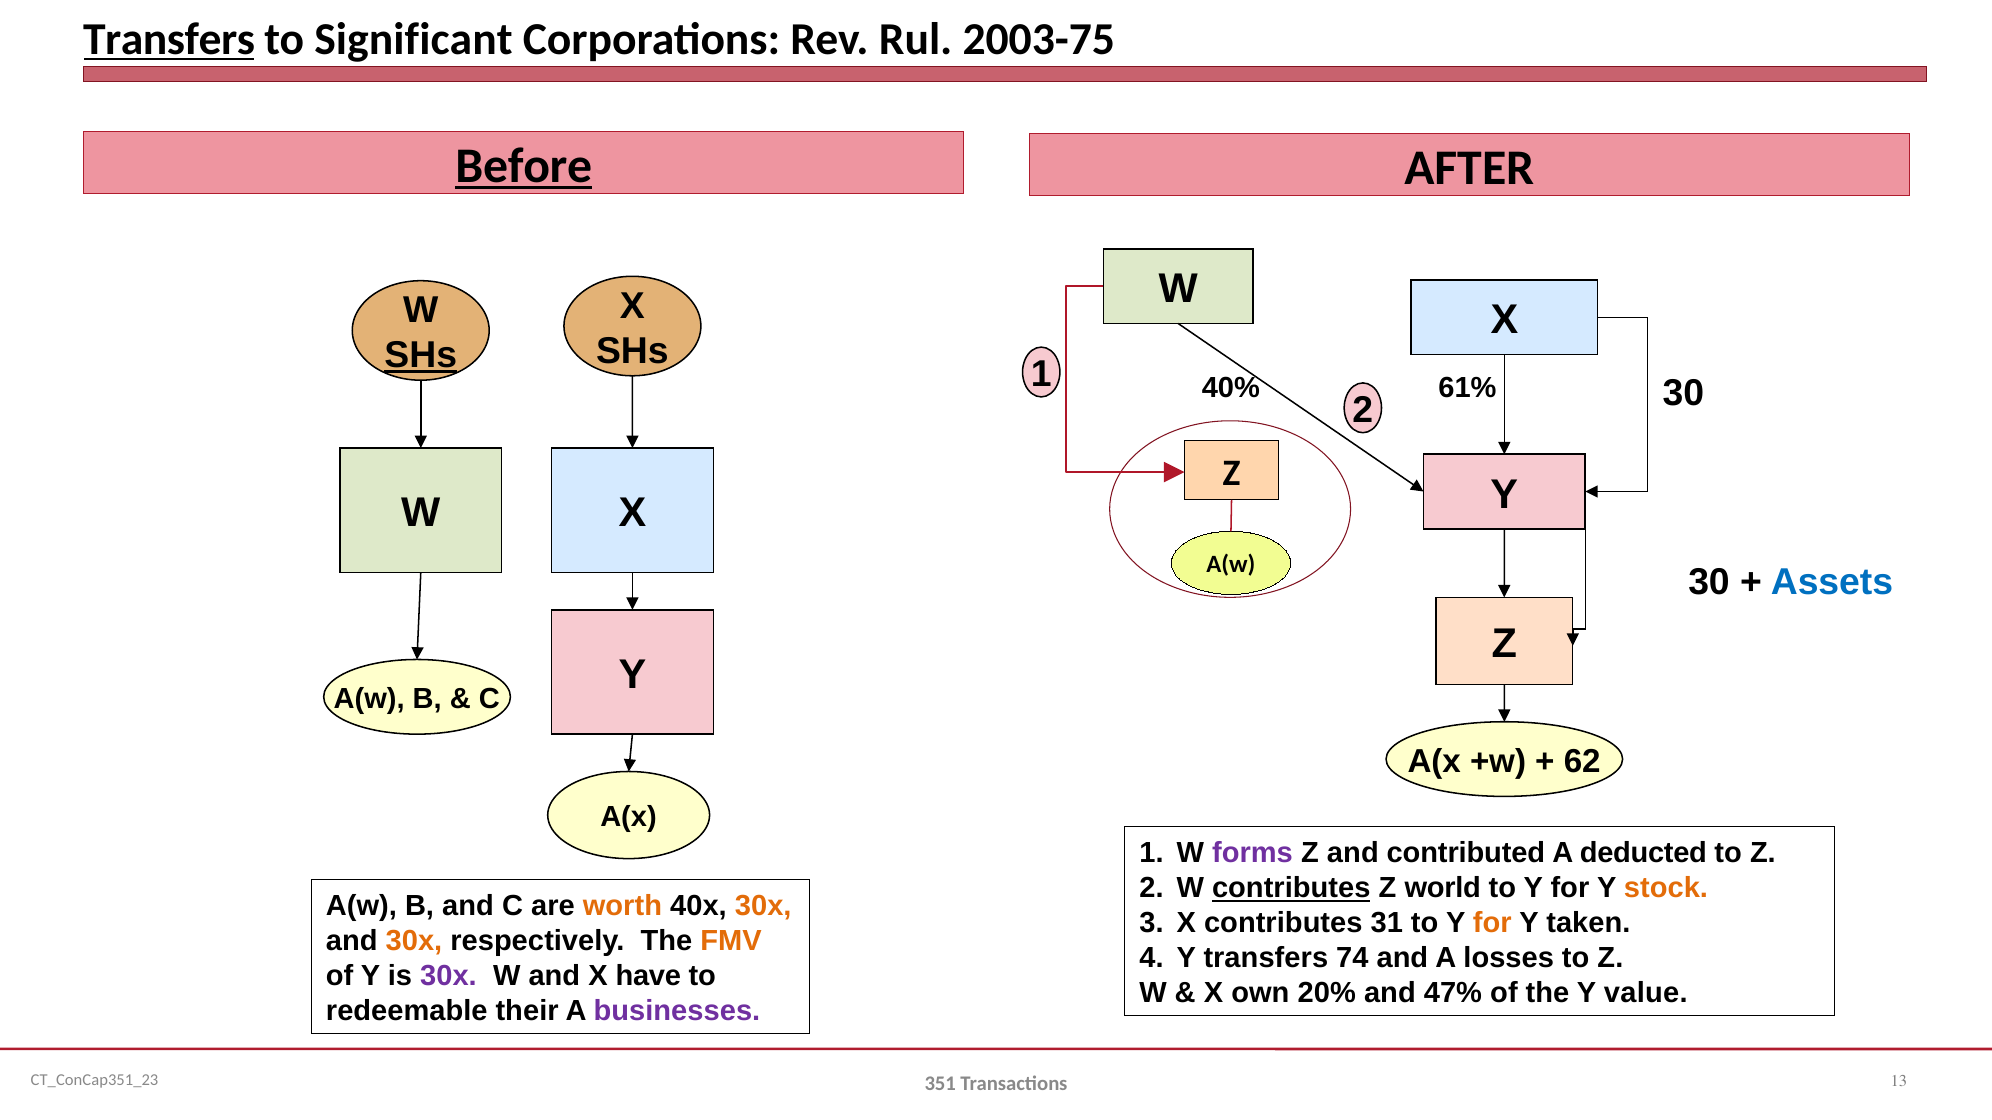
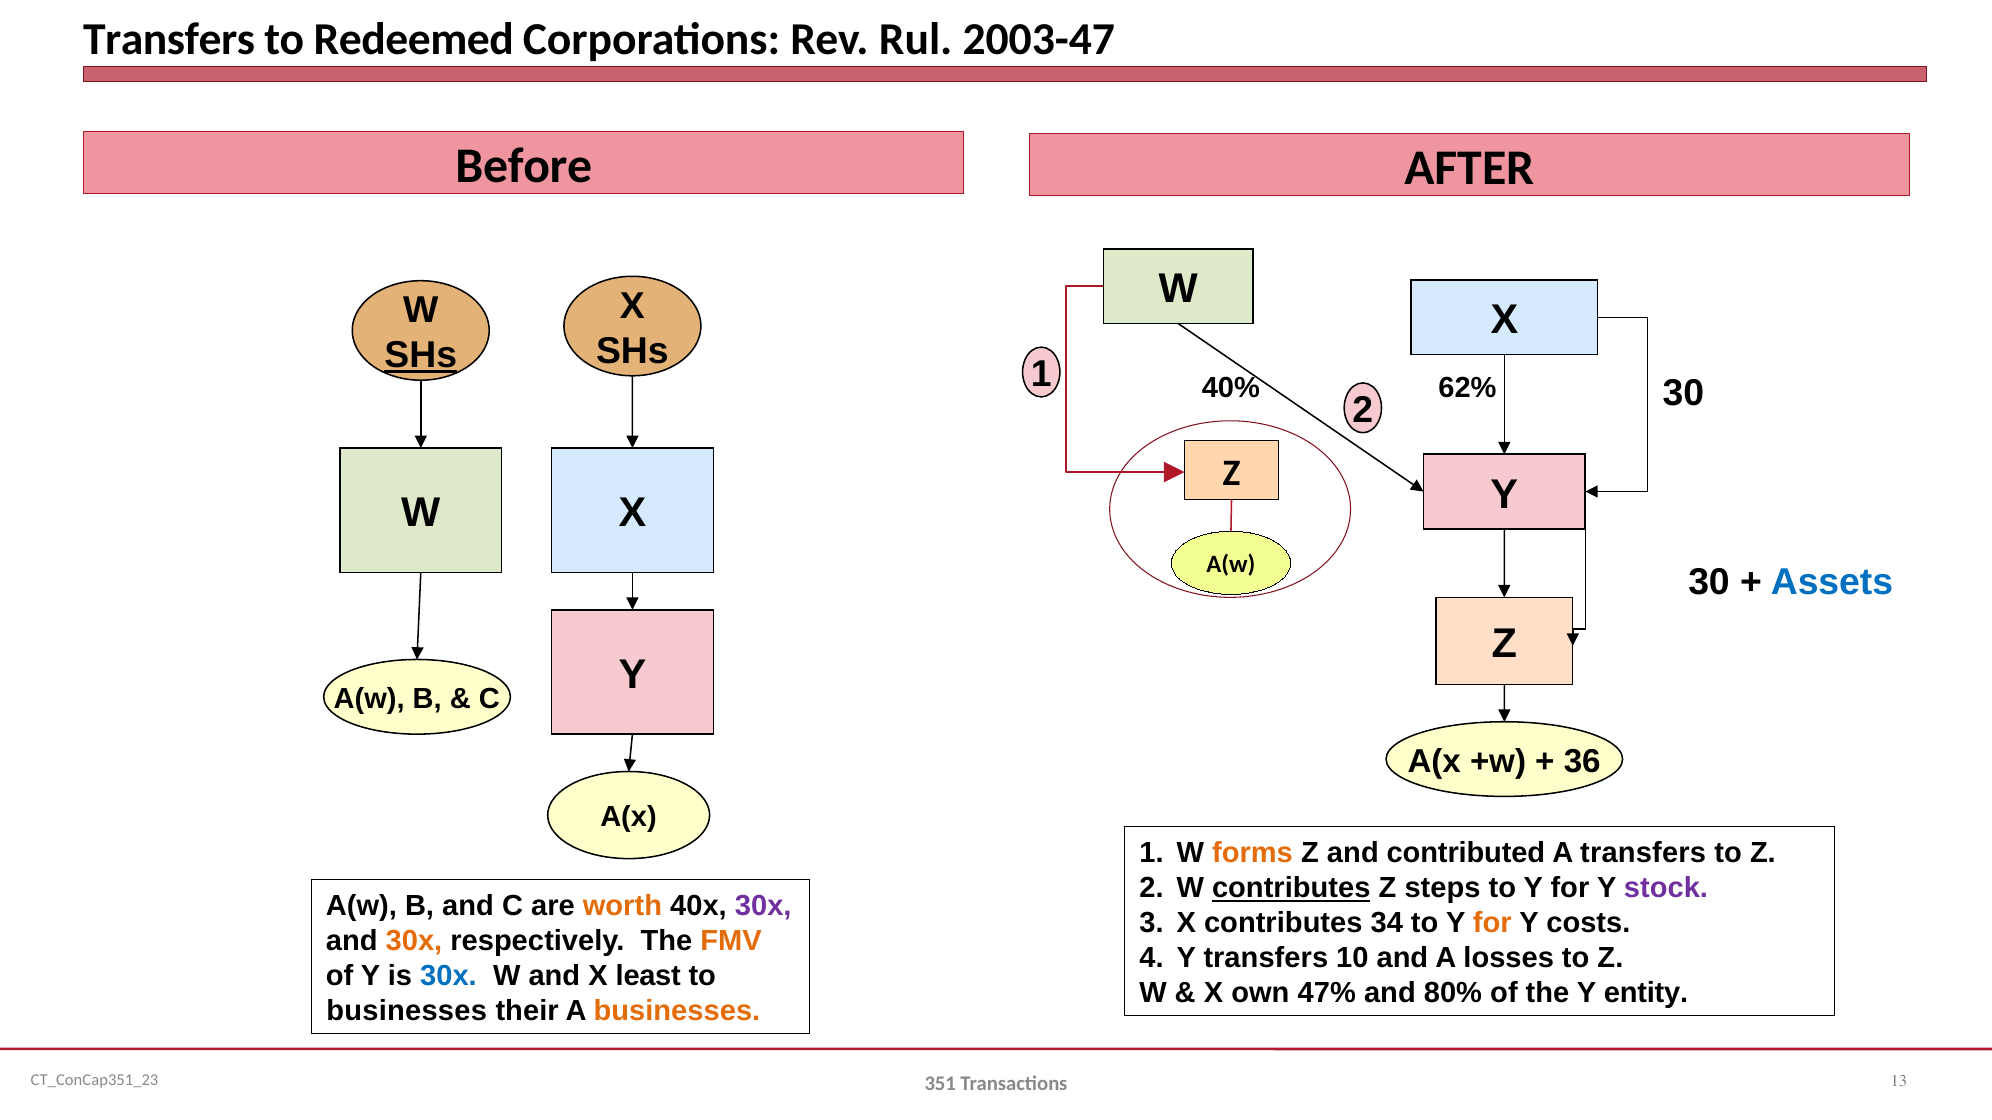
Transfers at (169, 39) underline: present -> none
Significant: Significant -> Redeemed
2003-75: 2003-75 -> 2003-47
Before underline: present -> none
61%: 61% -> 62%
62: 62 -> 36
forms colour: purple -> orange
A deducted: deducted -> transfers
world: world -> steps
stock colour: orange -> purple
30x at (763, 906) colour: orange -> purple
31: 31 -> 34
taken: taken -> costs
74: 74 -> 10
30x at (448, 976) colour: purple -> blue
have: have -> least
20%: 20% -> 47%
47%: 47% -> 80%
value: value -> entity
redeemable at (407, 1011): redeemable -> businesses
businesses at (677, 1011) colour: purple -> orange
